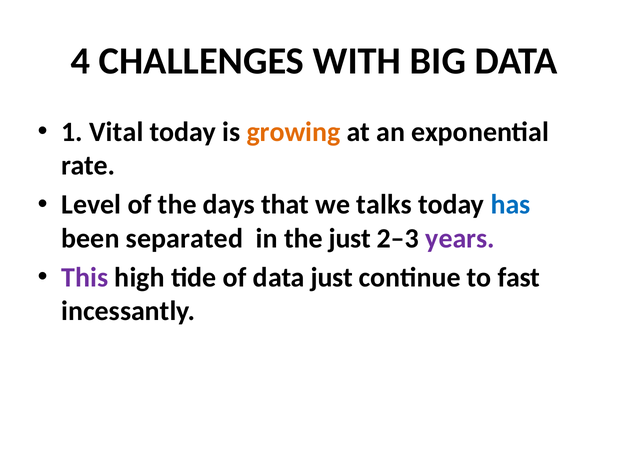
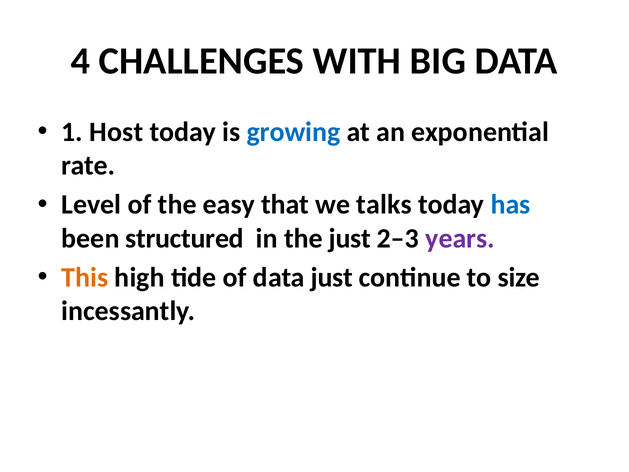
Vital: Vital -> Host
growing colour: orange -> blue
days: days -> easy
separated: separated -> structured
This colour: purple -> orange
fast: fast -> size
